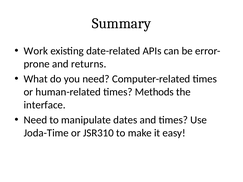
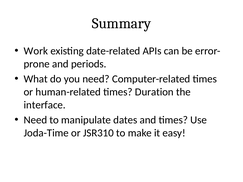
returns: returns -> periods
Methods: Methods -> Duration
